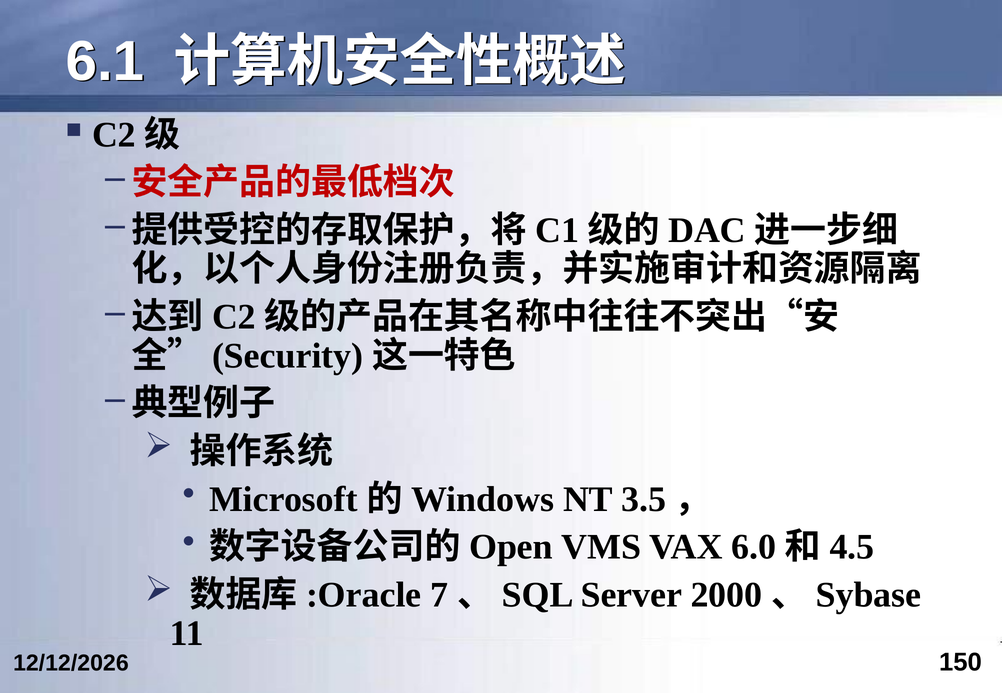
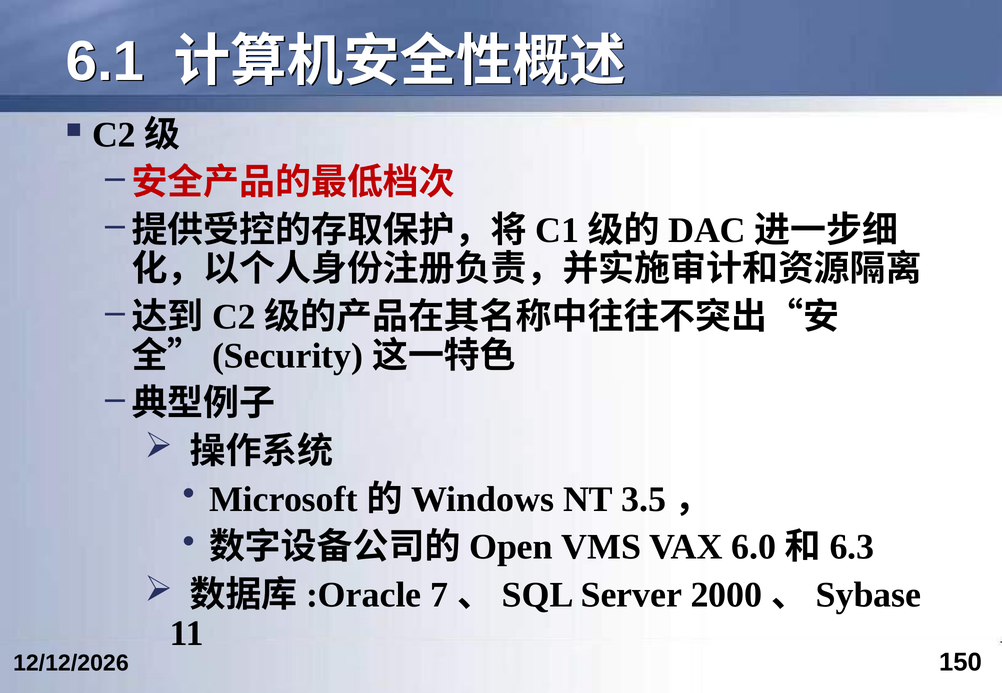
4.5: 4.5 -> 6.3
